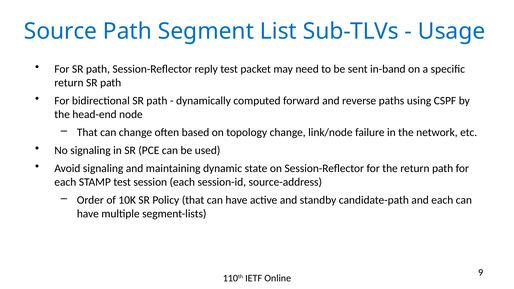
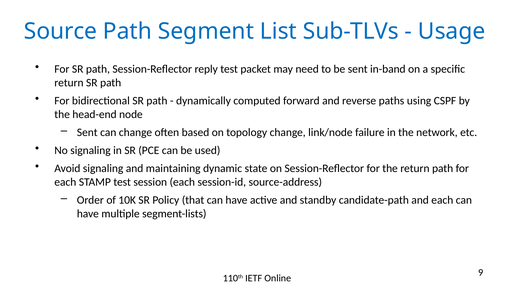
That at (87, 132): That -> Sent
